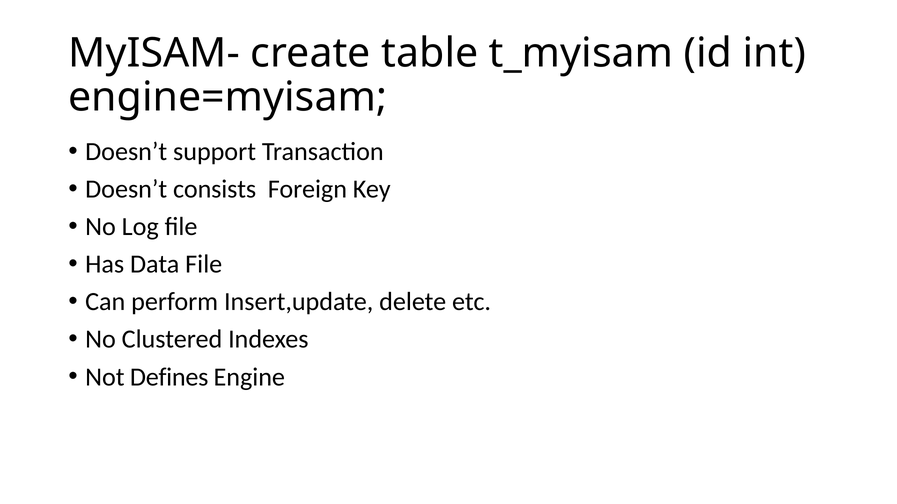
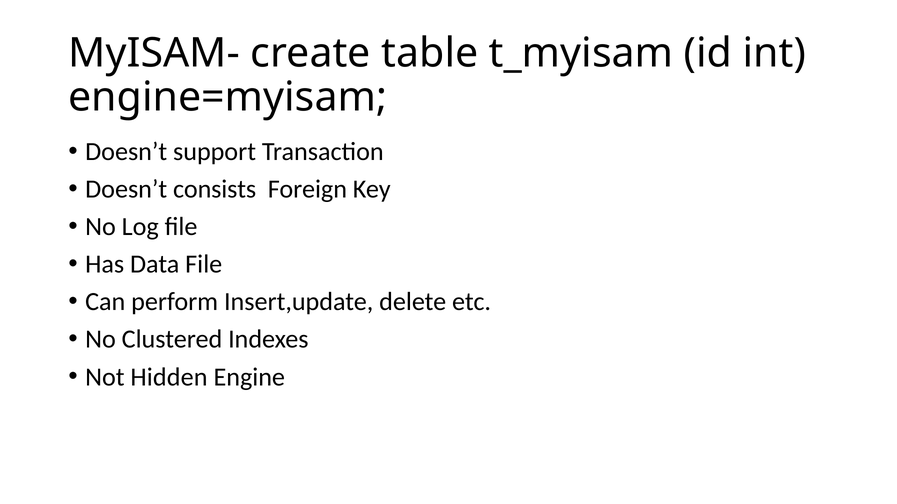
Defines: Defines -> Hidden
